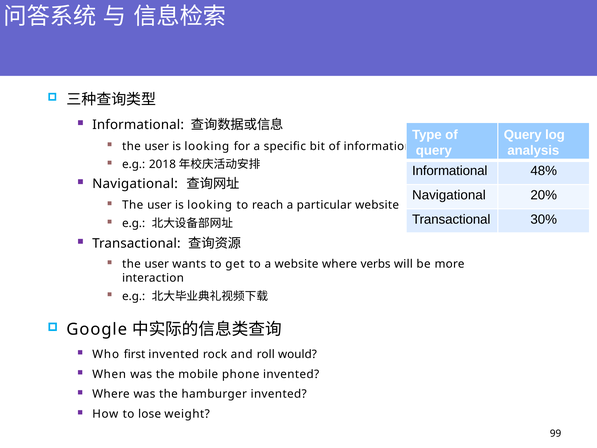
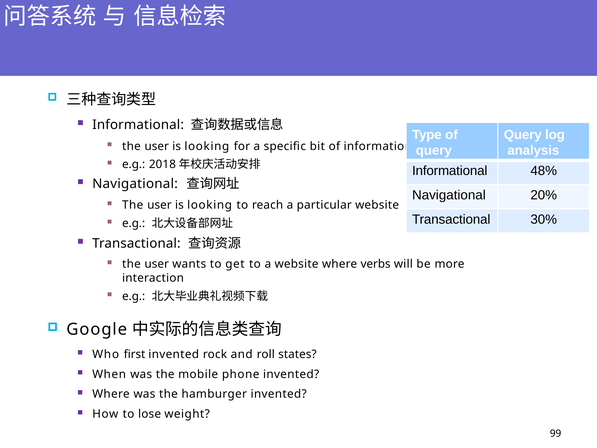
would: would -> states
